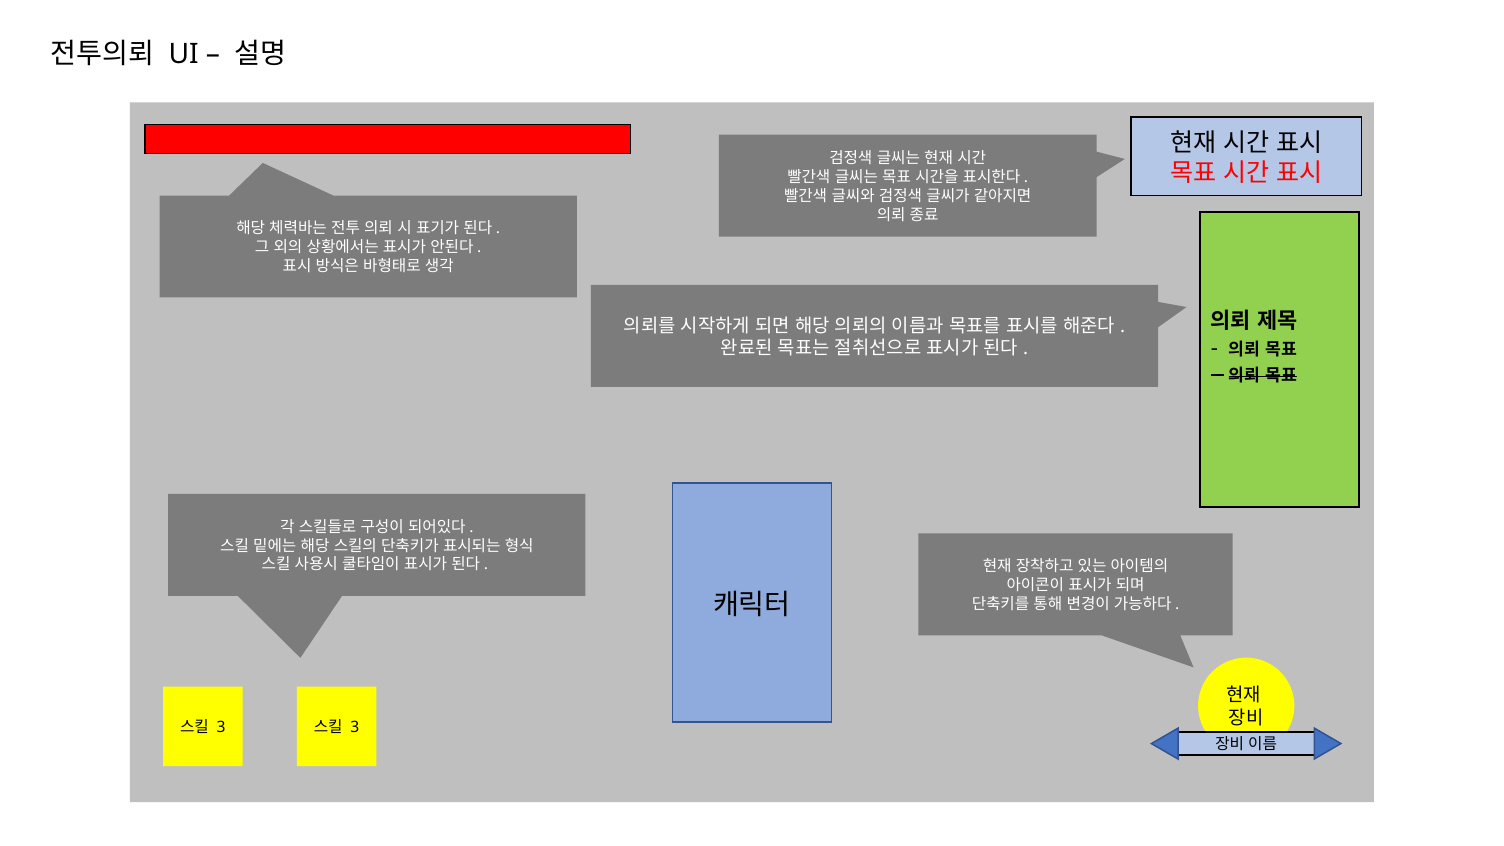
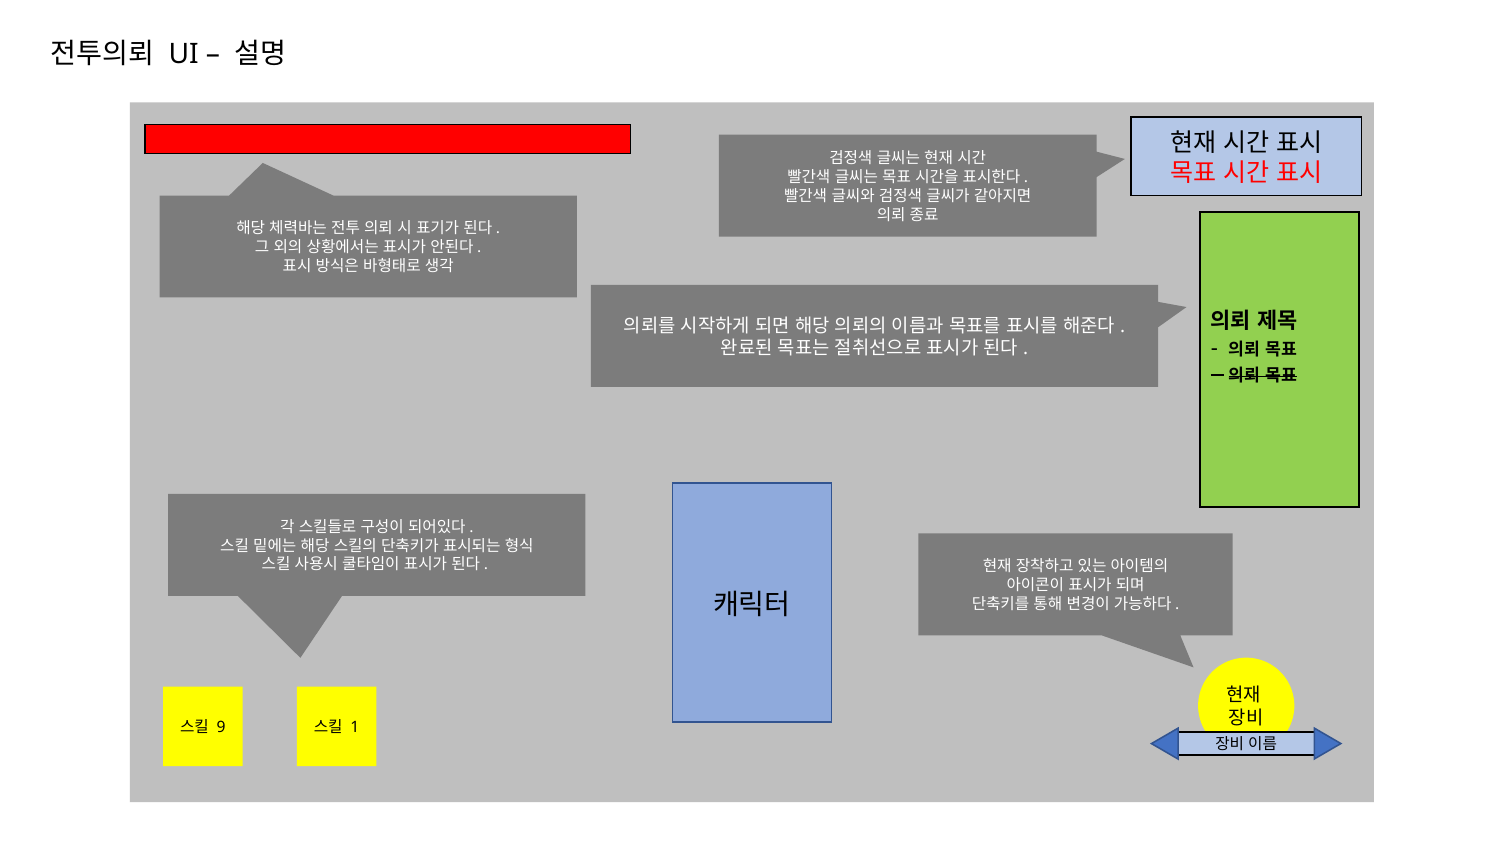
3 at (221, 727): 3 -> 9
3 at (355, 727): 3 -> 1
